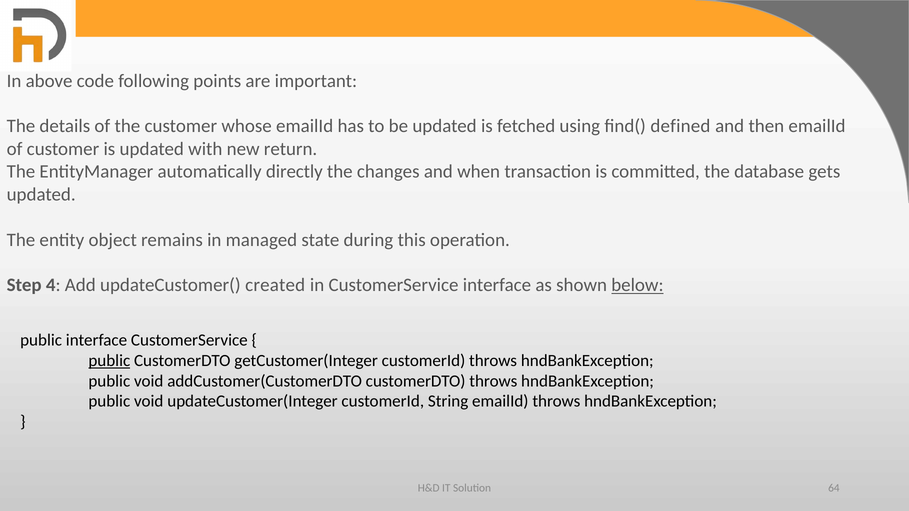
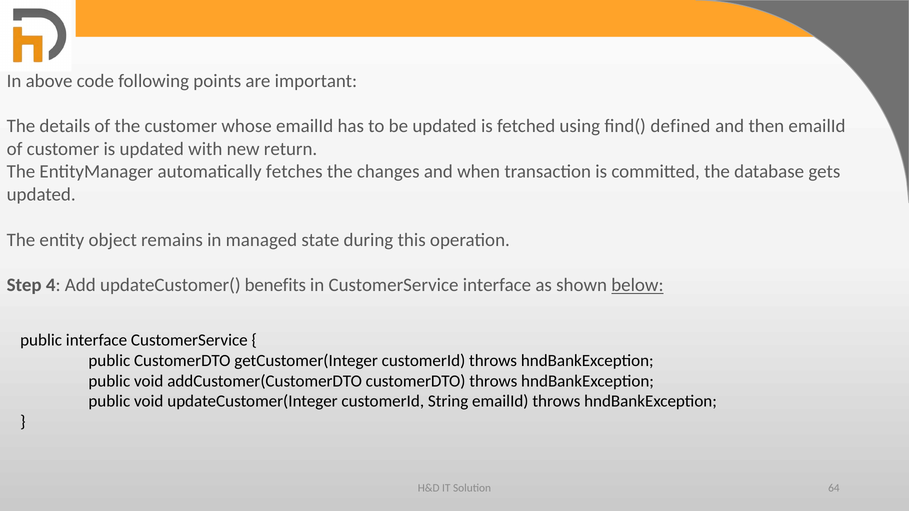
directly: directly -> fetches
created: created -> benefits
public at (109, 361) underline: present -> none
